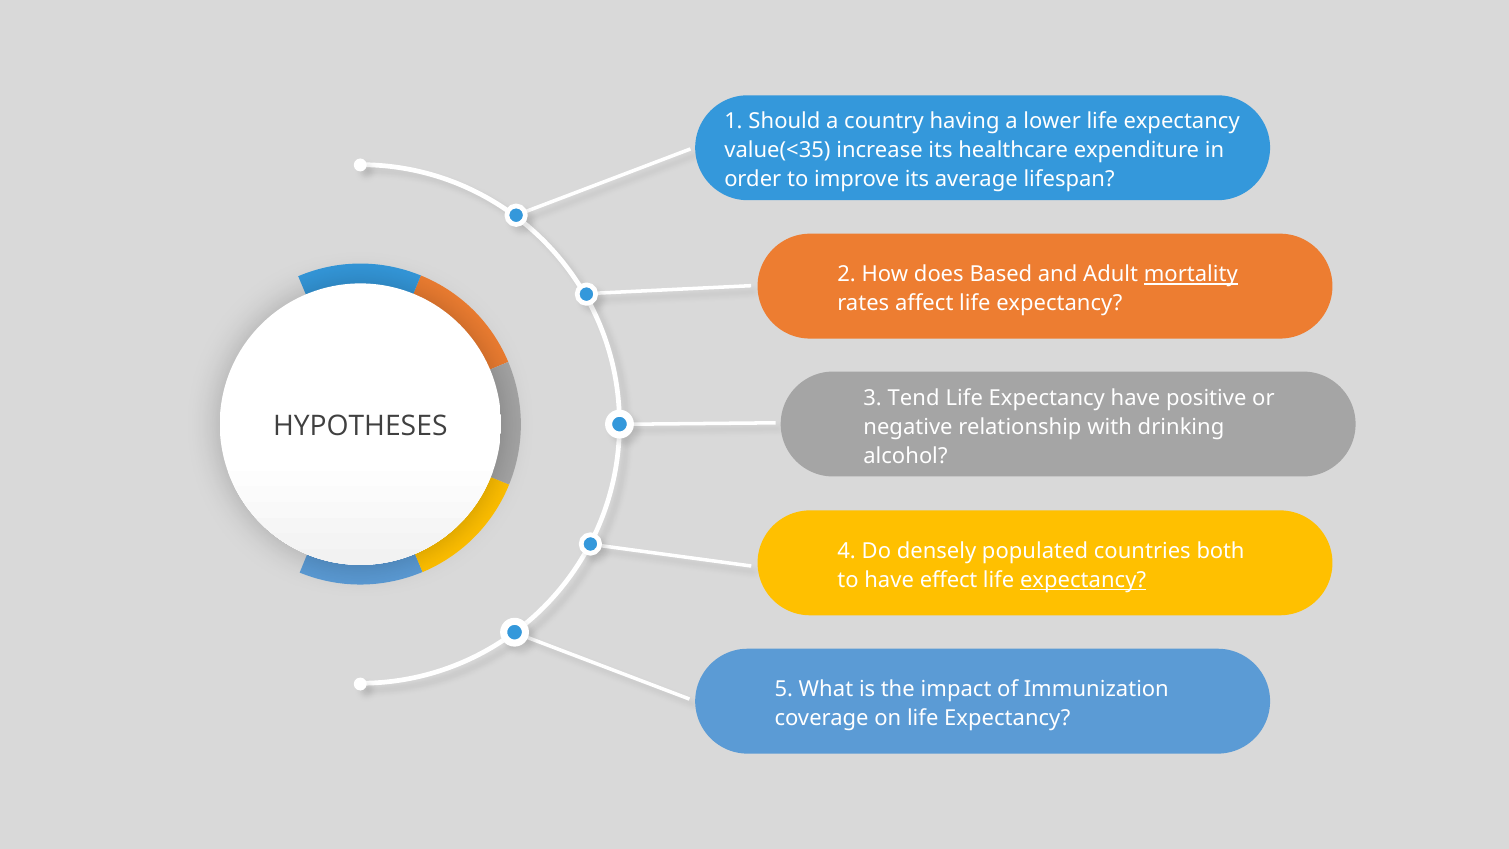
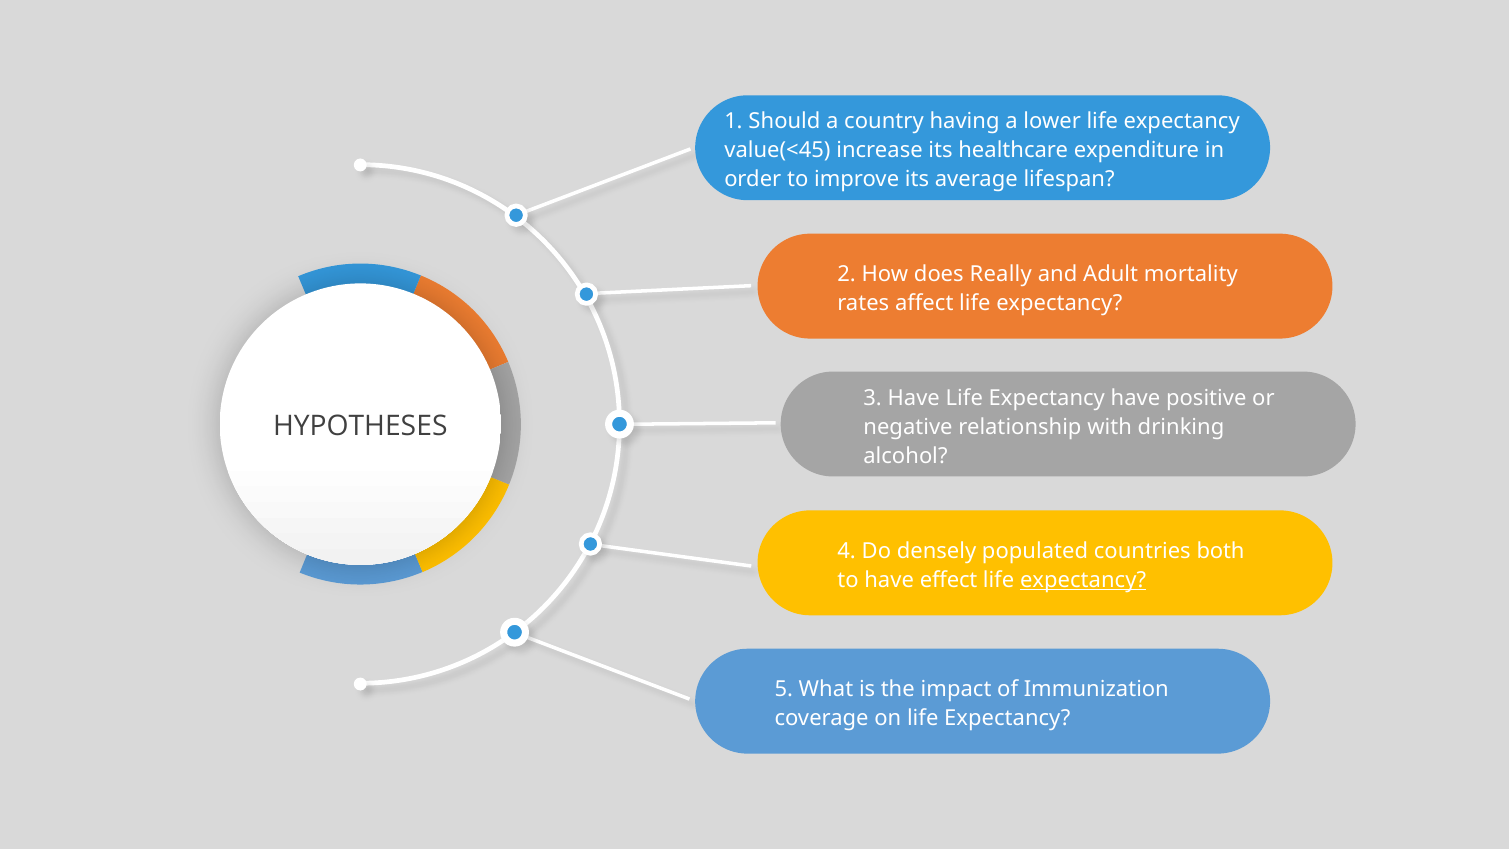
value(<35: value(<35 -> value(<45
Based: Based -> Really
mortality underline: present -> none
3 Tend: Tend -> Have
